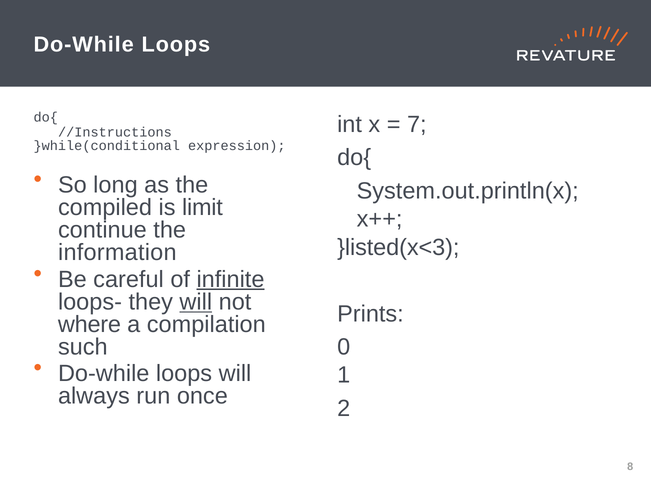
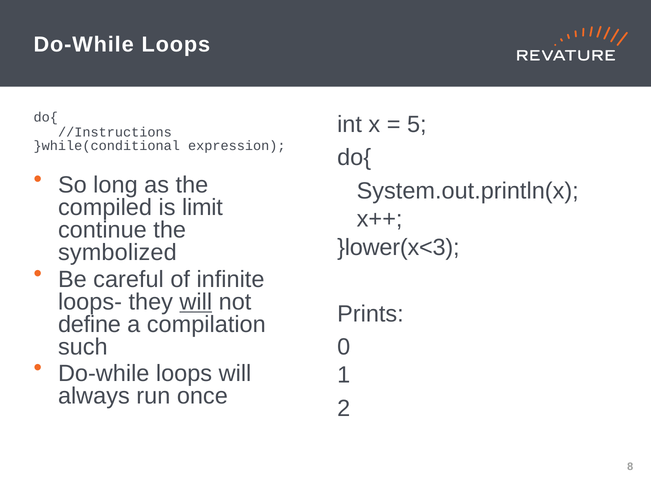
7: 7 -> 5
}listed(x<3: }listed(x<3 -> }lower(x<3
information: information -> symbolized
infinite underline: present -> none
where: where -> define
